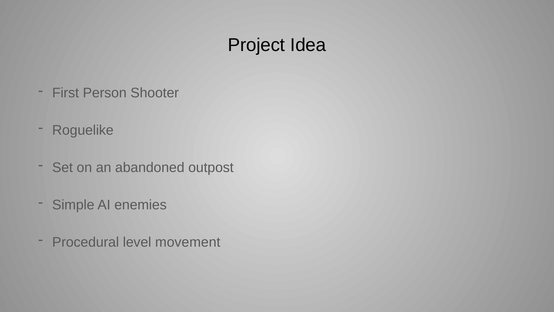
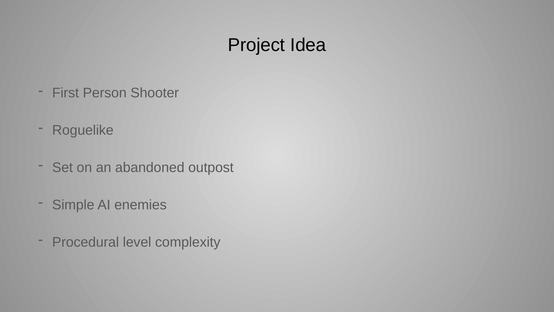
movement: movement -> complexity
